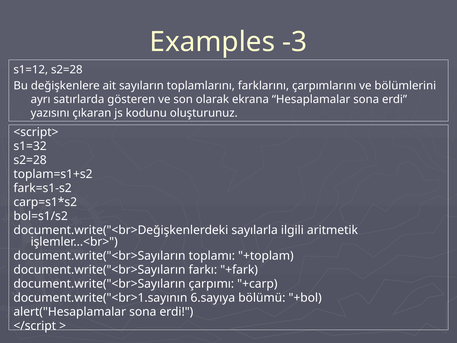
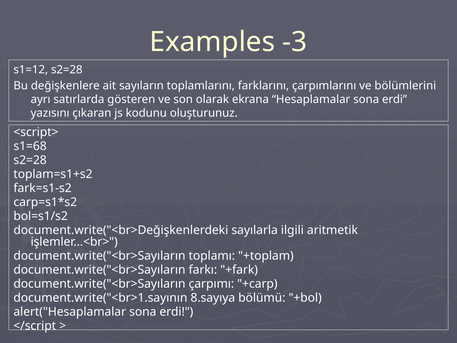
s1=32: s1=32 -> s1=68
6.sayıya: 6.sayıya -> 8.sayıya
